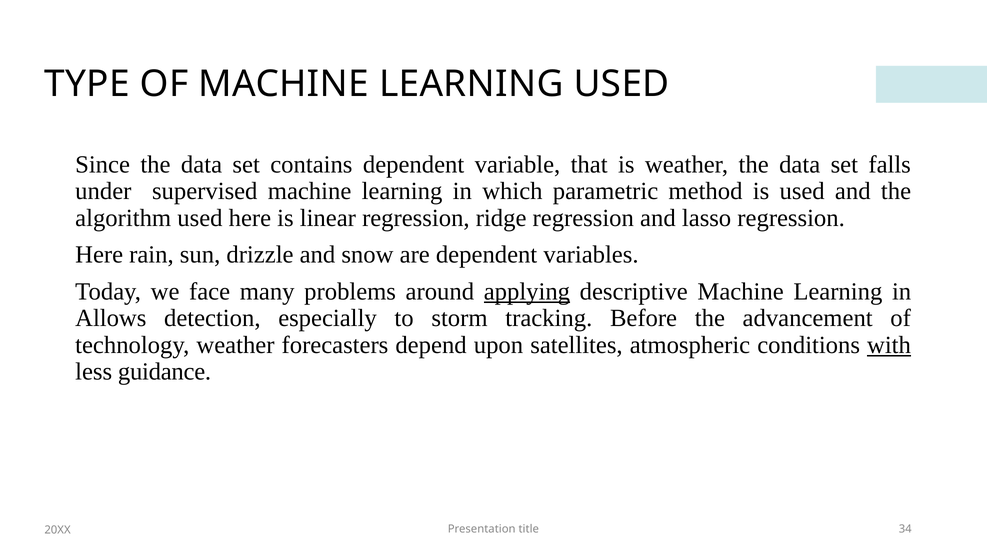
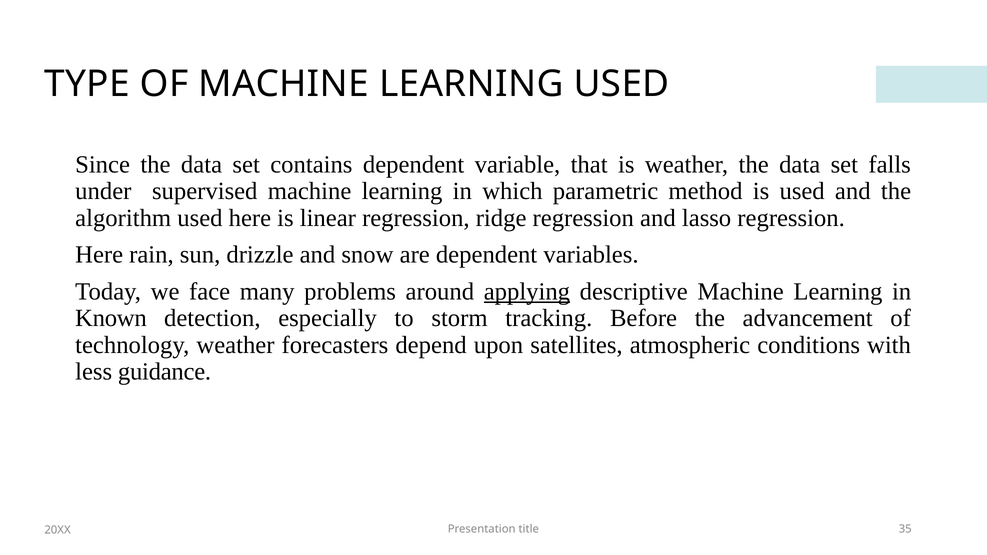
Allows: Allows -> Known
with underline: present -> none
34: 34 -> 35
